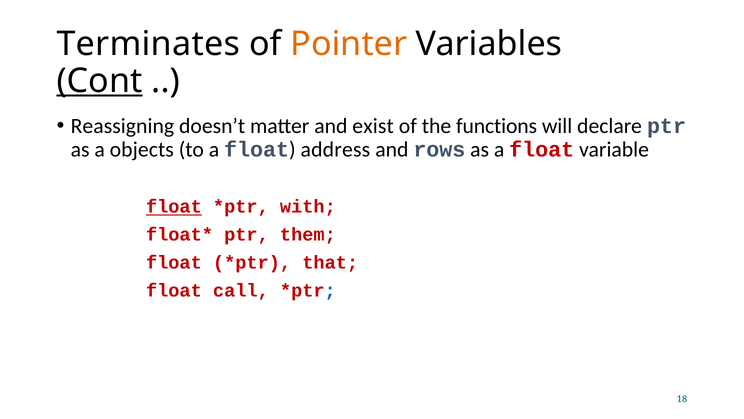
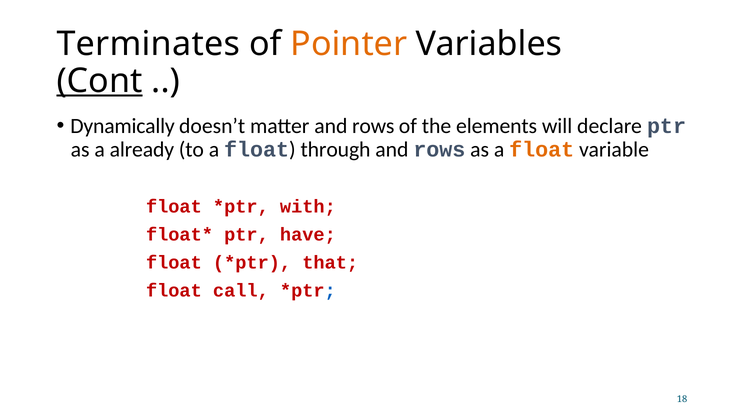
Reassigning: Reassigning -> Dynamically
matter and exist: exist -> rows
functions: functions -> elements
objects: objects -> already
address: address -> through
float at (542, 149) colour: red -> orange
float at (174, 207) underline: present -> none
them: them -> have
